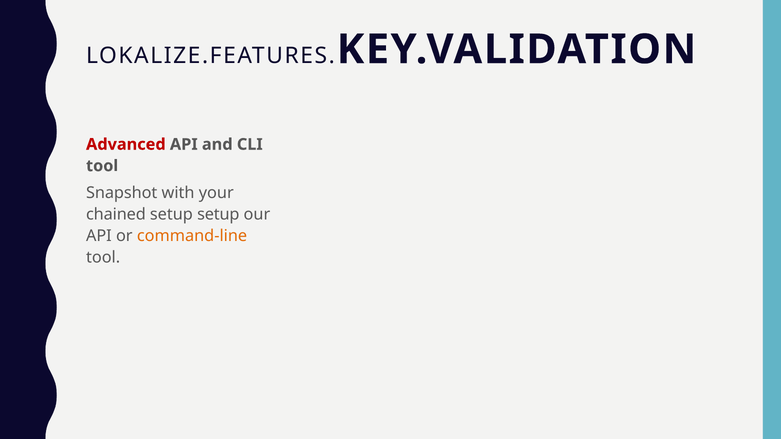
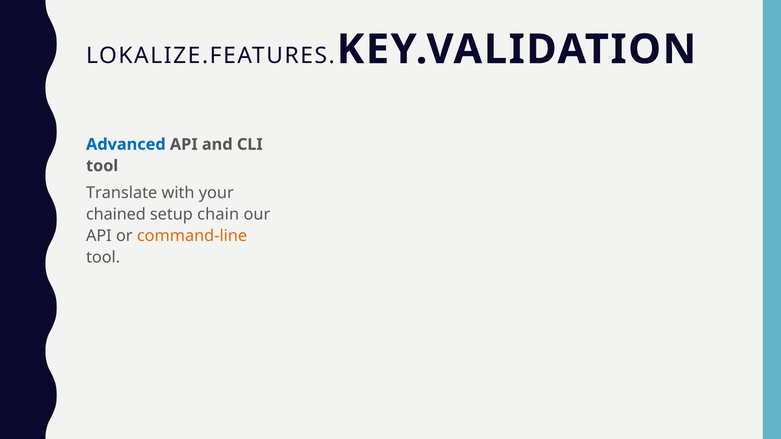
Advanced colour: red -> blue
Snapshot: Snapshot -> Translate
setup setup: setup -> chain
